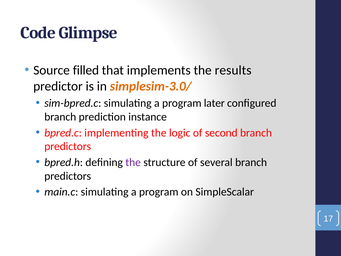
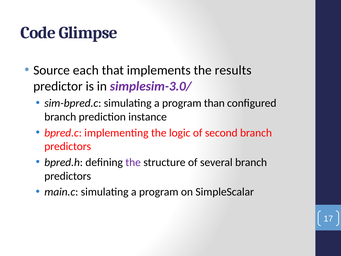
filled: filled -> each
simplesim-3.0/ colour: orange -> purple
later: later -> than
